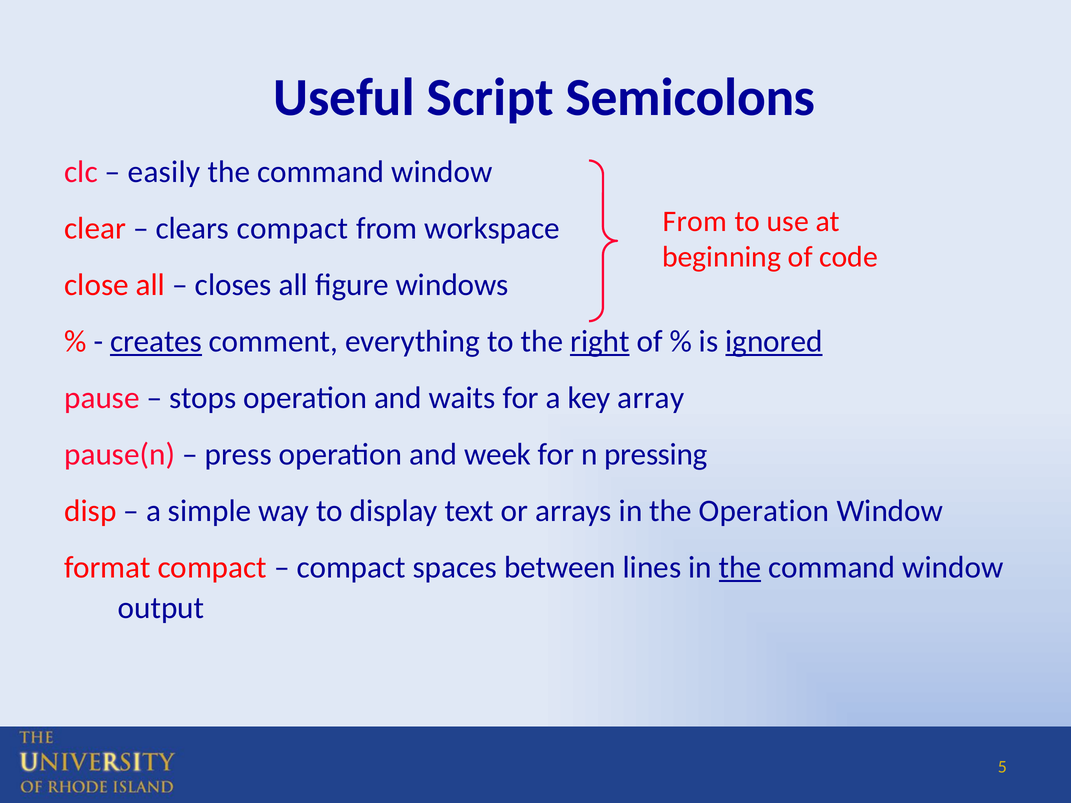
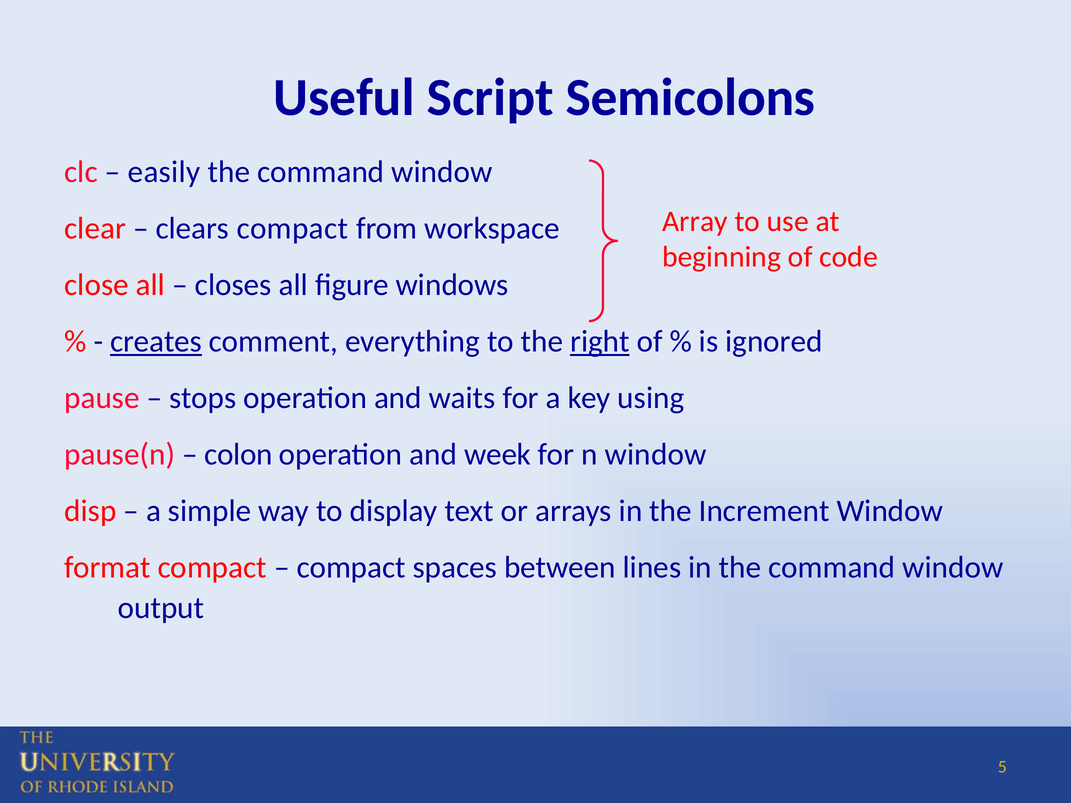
From at (695, 222): From -> Array
ignored underline: present -> none
array: array -> using
press: press -> colon
n pressing: pressing -> window
the Operation: Operation -> Increment
the at (740, 568) underline: present -> none
